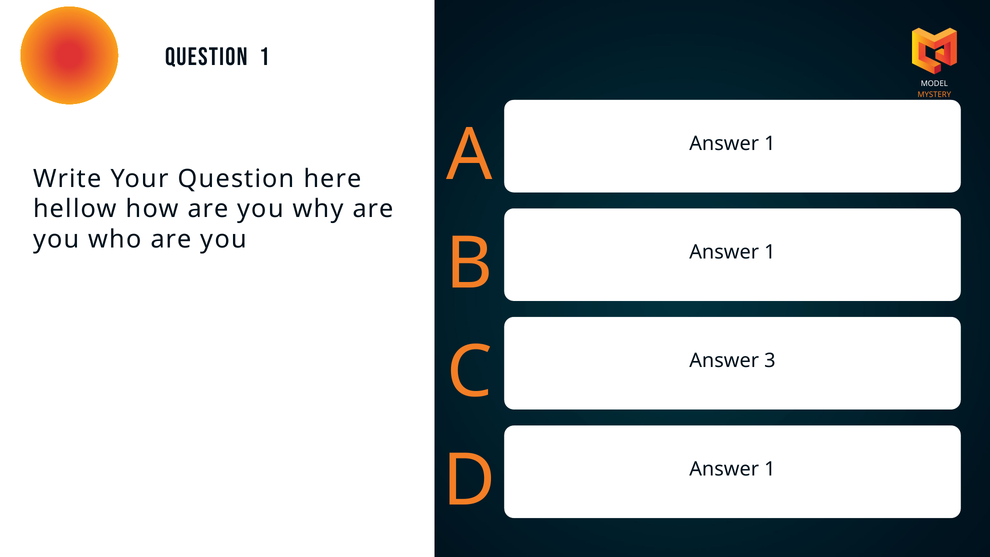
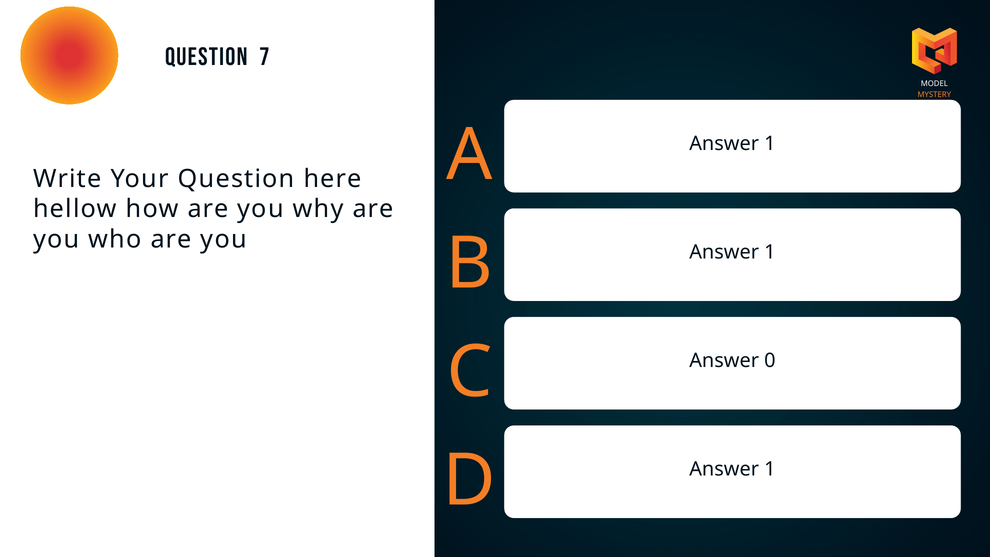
Question 1: 1 -> 7
3: 3 -> 0
